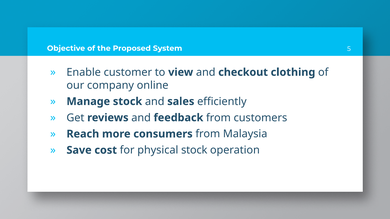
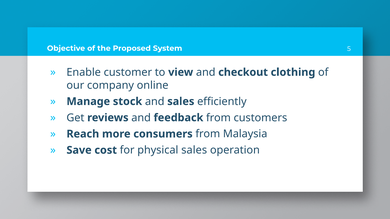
physical stock: stock -> sales
